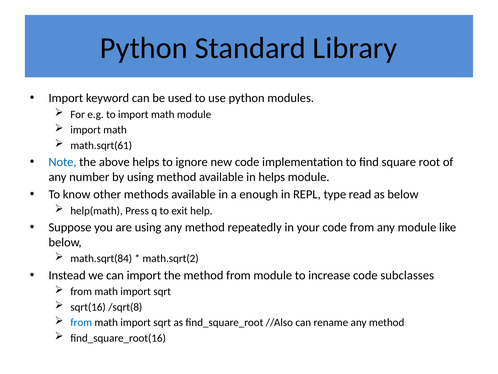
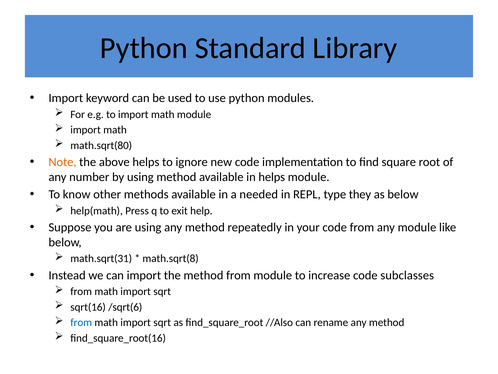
math.sqrt(61: math.sqrt(61 -> math.sqrt(80
Note colour: blue -> orange
enough: enough -> needed
read: read -> they
math.sqrt(84: math.sqrt(84 -> math.sqrt(31
math.sqrt(2: math.sqrt(2 -> math.sqrt(8
/sqrt(8: /sqrt(8 -> /sqrt(6
